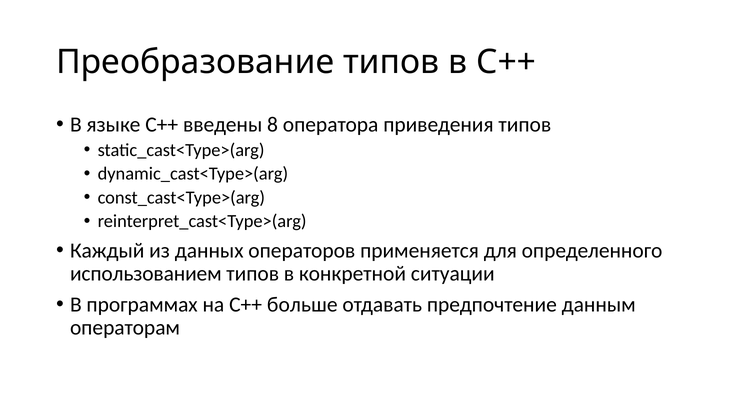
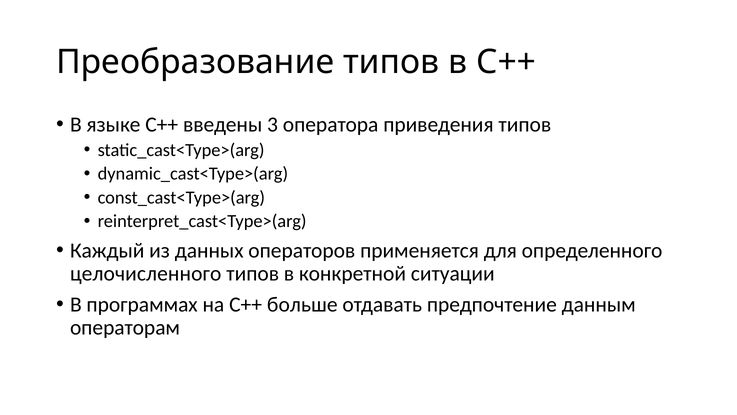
8: 8 -> 3
использованием: использованием -> целочисленного
